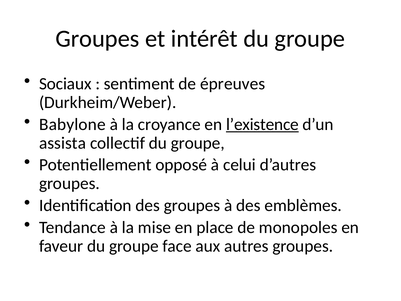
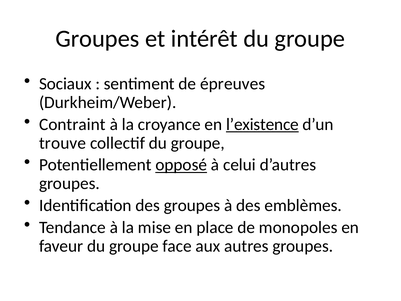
Babylone: Babylone -> Contraint
assista: assista -> trouve
opposé underline: none -> present
